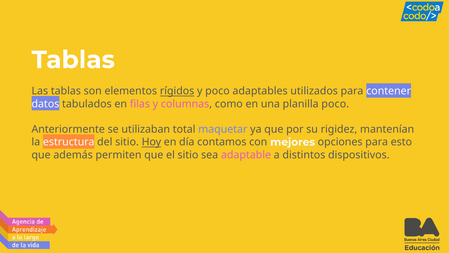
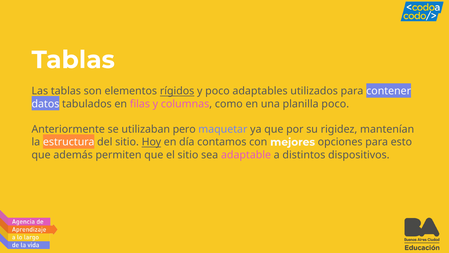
total: total -> pero
